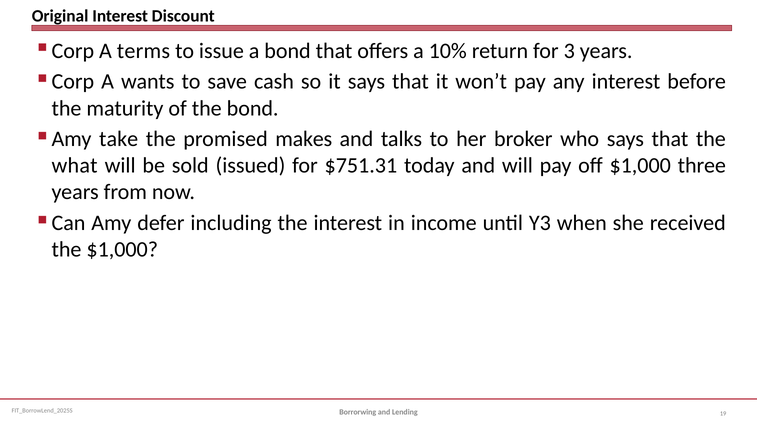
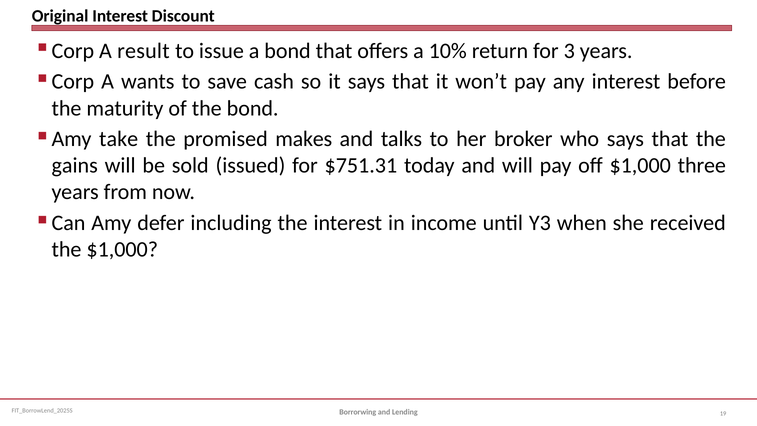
terms: terms -> result
what: what -> gains
